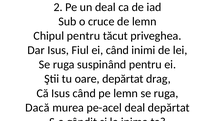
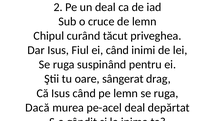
Chipul pentru: pentru -> curând
oare depărtat: depărtat -> sângerat
